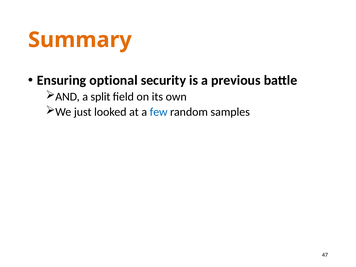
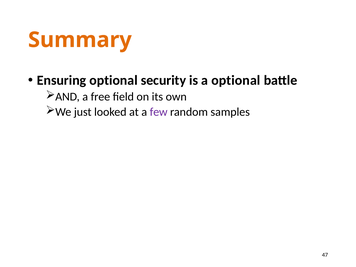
a previous: previous -> optional
split: split -> free
few colour: blue -> purple
